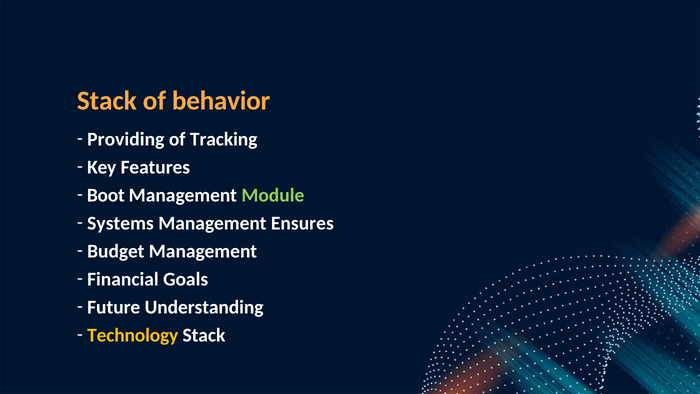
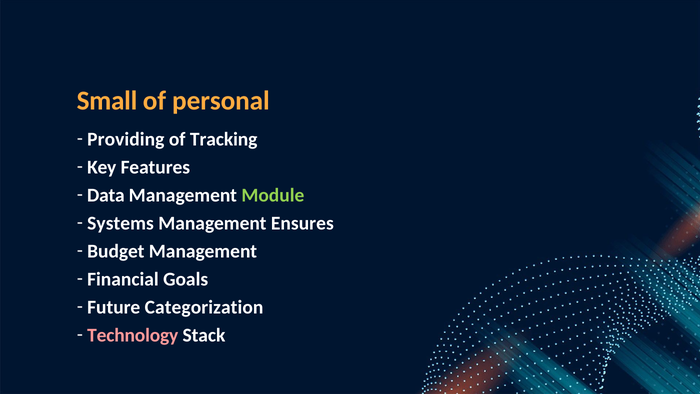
Stack at (107, 100): Stack -> Small
behavior: behavior -> personal
Boot: Boot -> Data
Understanding: Understanding -> Categorization
Technology colour: yellow -> pink
